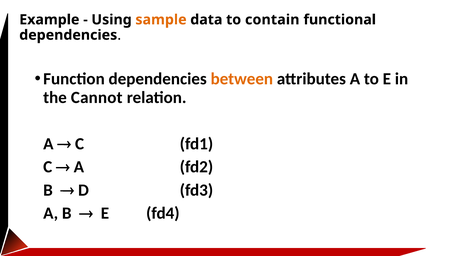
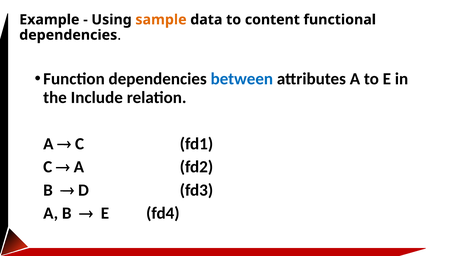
contain: contain -> content
between colour: orange -> blue
Cannot: Cannot -> Include
